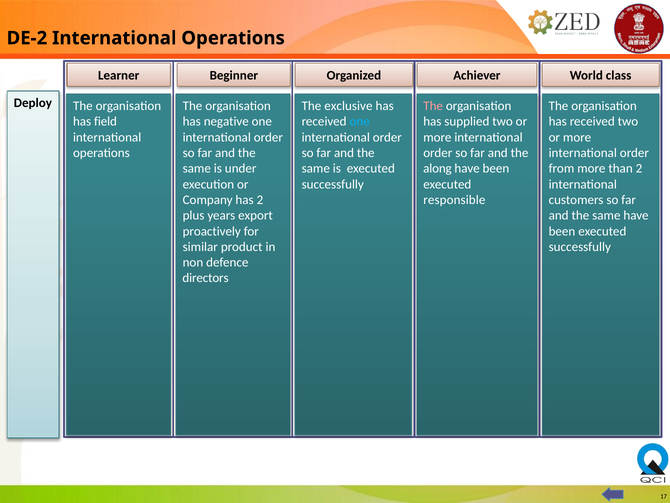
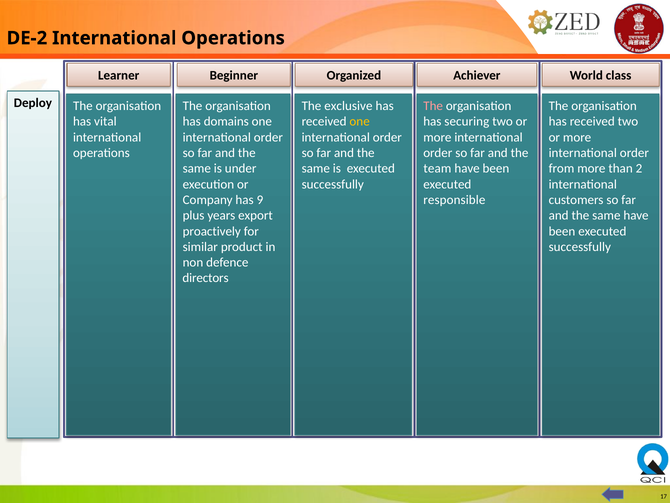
field: field -> vital
negative: negative -> domains
one at (360, 121) colour: light blue -> yellow
supplied: supplied -> securing
along: along -> team
has 2: 2 -> 9
